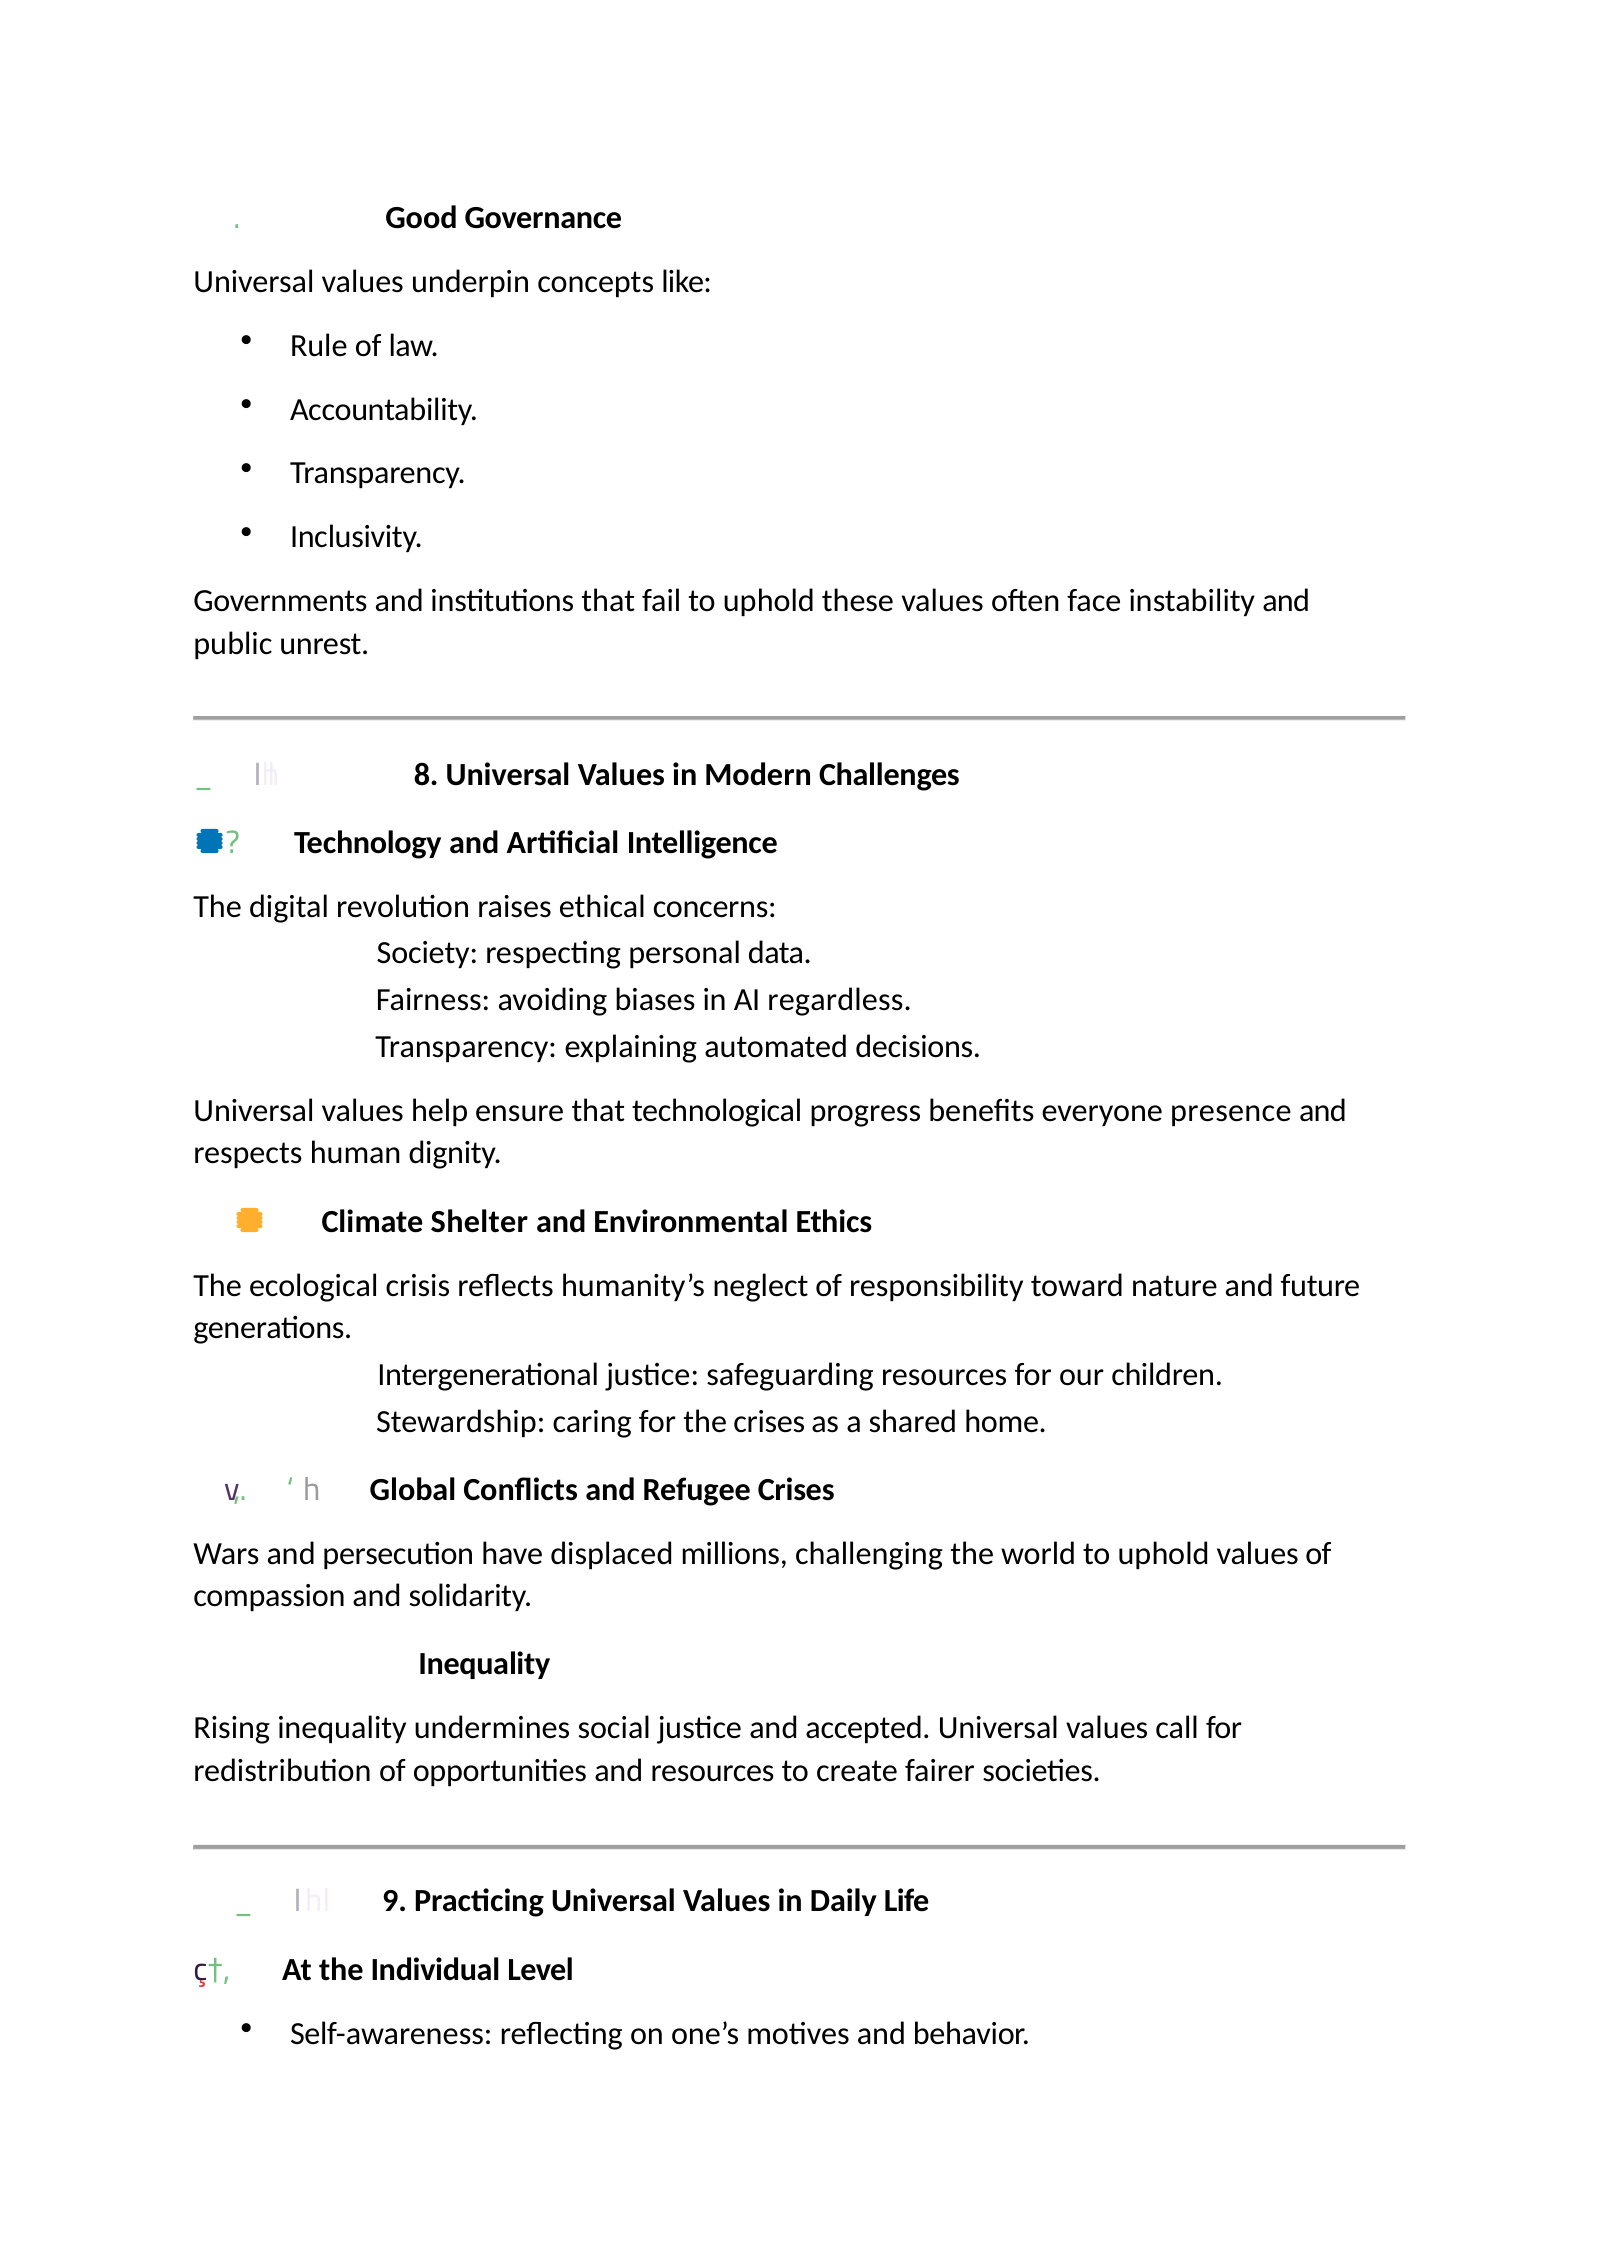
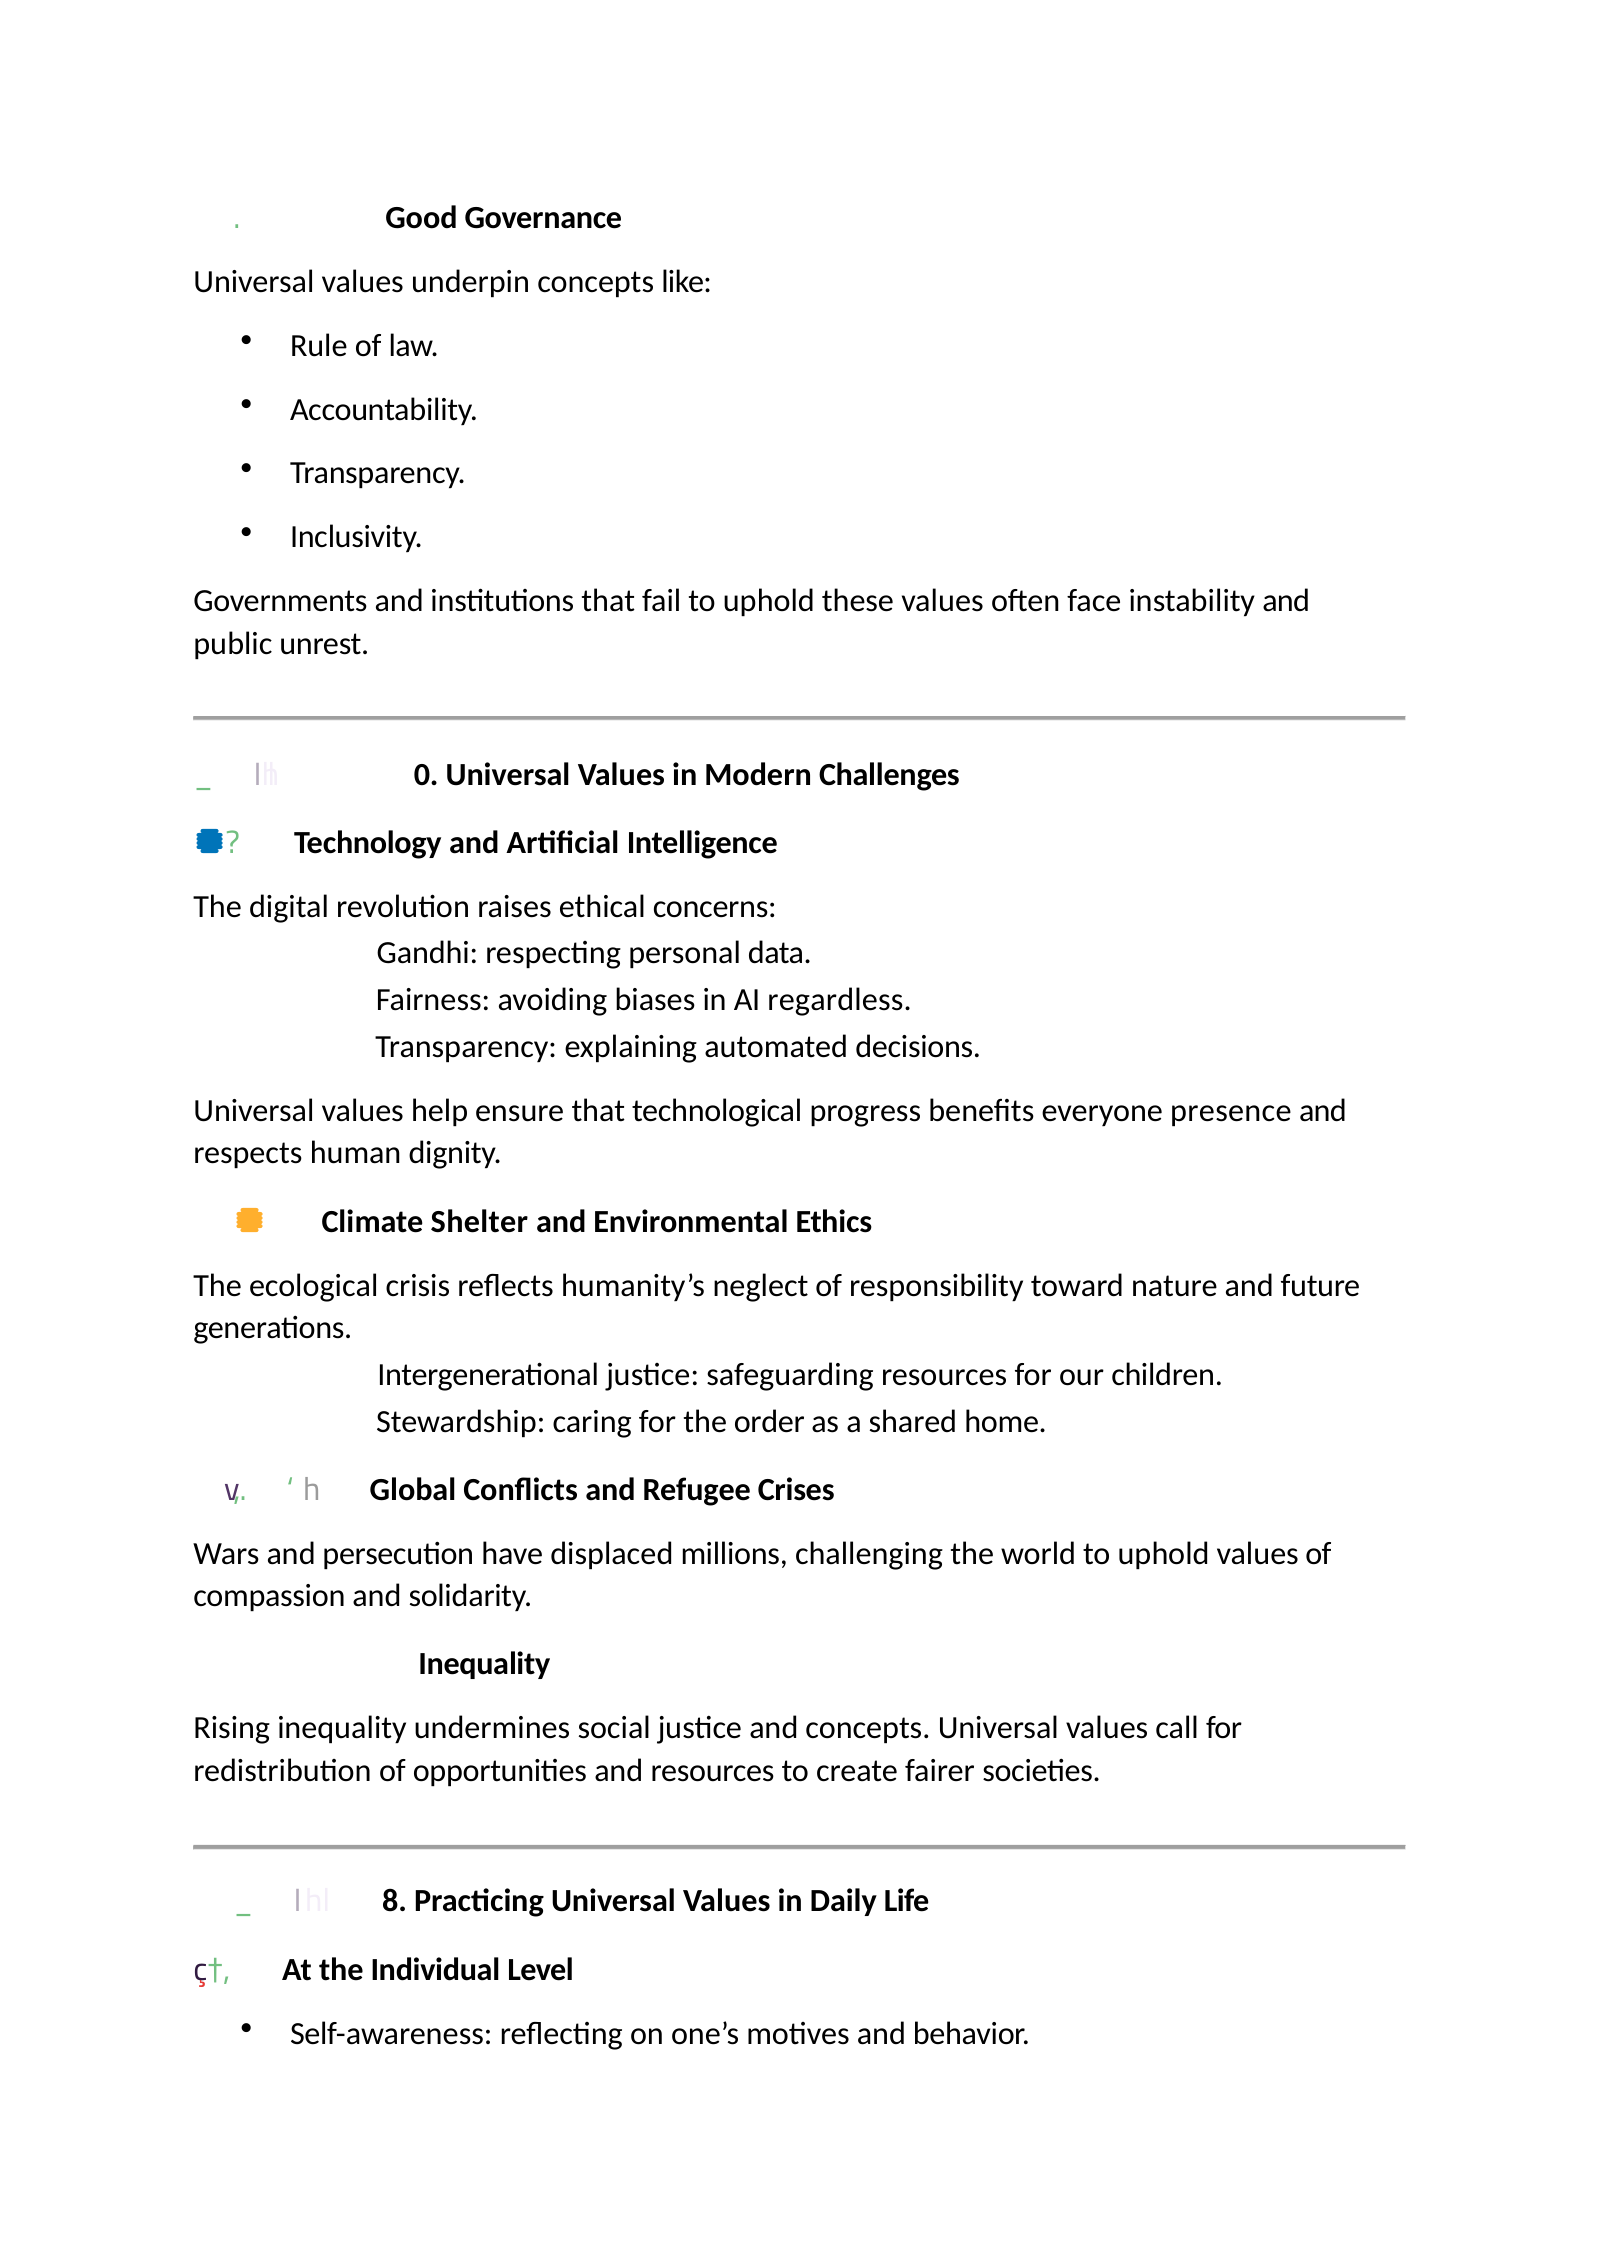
8: 8 -> 0
Society: Society -> Gandhi
the crises: crises -> order
and accepted: accepted -> concepts
9: 9 -> 8
